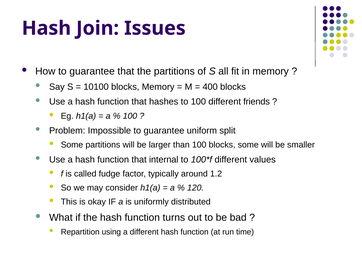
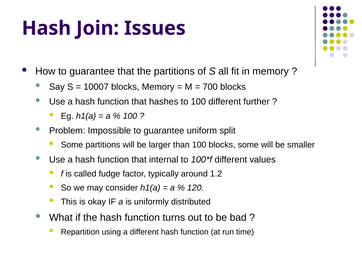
10100: 10100 -> 10007
400: 400 -> 700
friends: friends -> further
